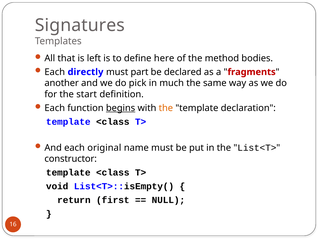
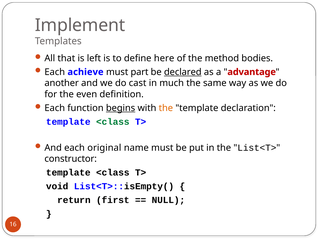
Signatures: Signatures -> Implement
directly: directly -> achieve
declared underline: none -> present
fragments: fragments -> advantage
pick: pick -> cast
start: start -> even
<class at (113, 121) colour: black -> green
